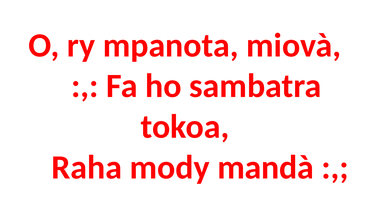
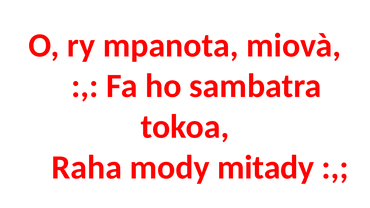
mandà: mandà -> mitady
